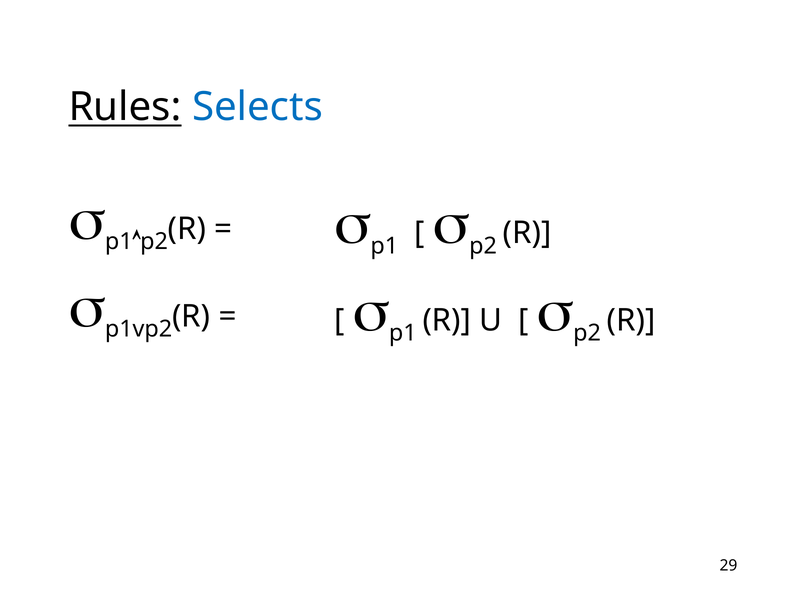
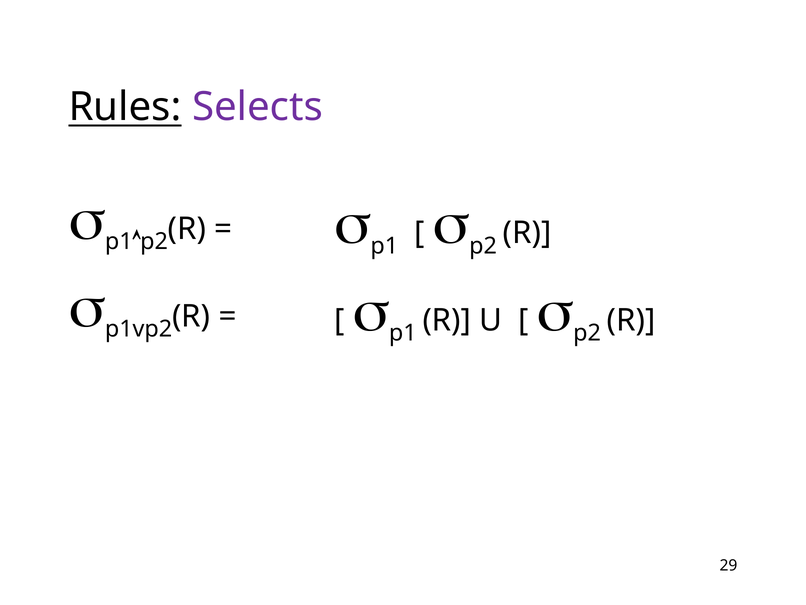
Selects colour: blue -> purple
